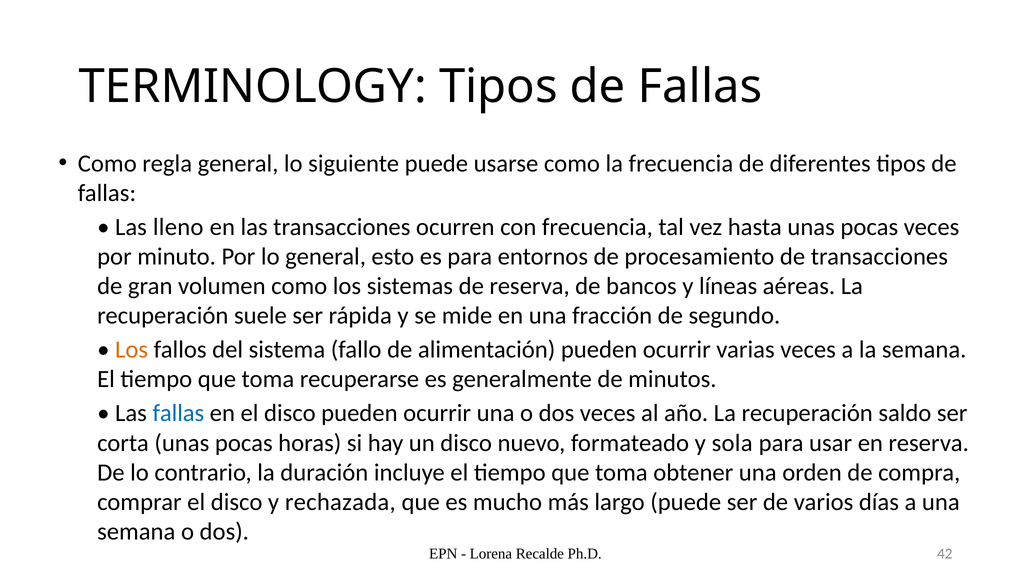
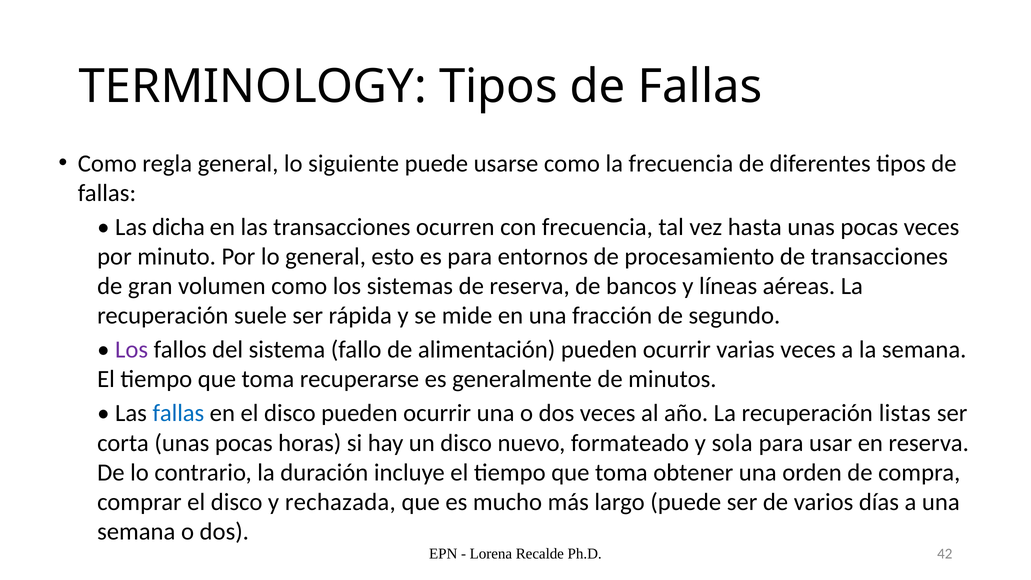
lleno: lleno -> dicha
Los at (132, 350) colour: orange -> purple
saldo: saldo -> listas
